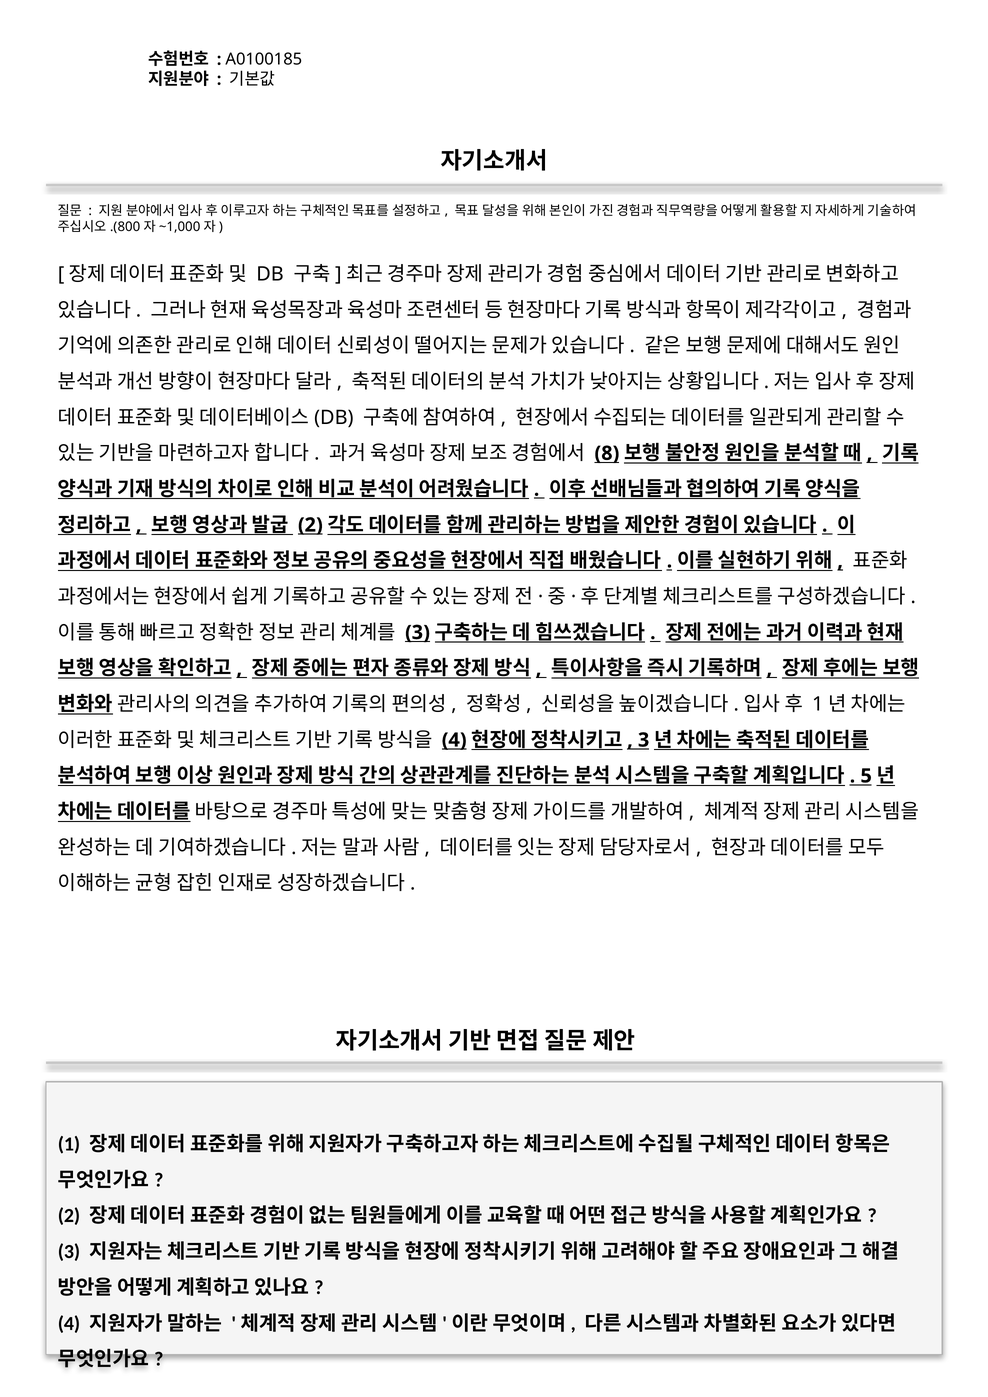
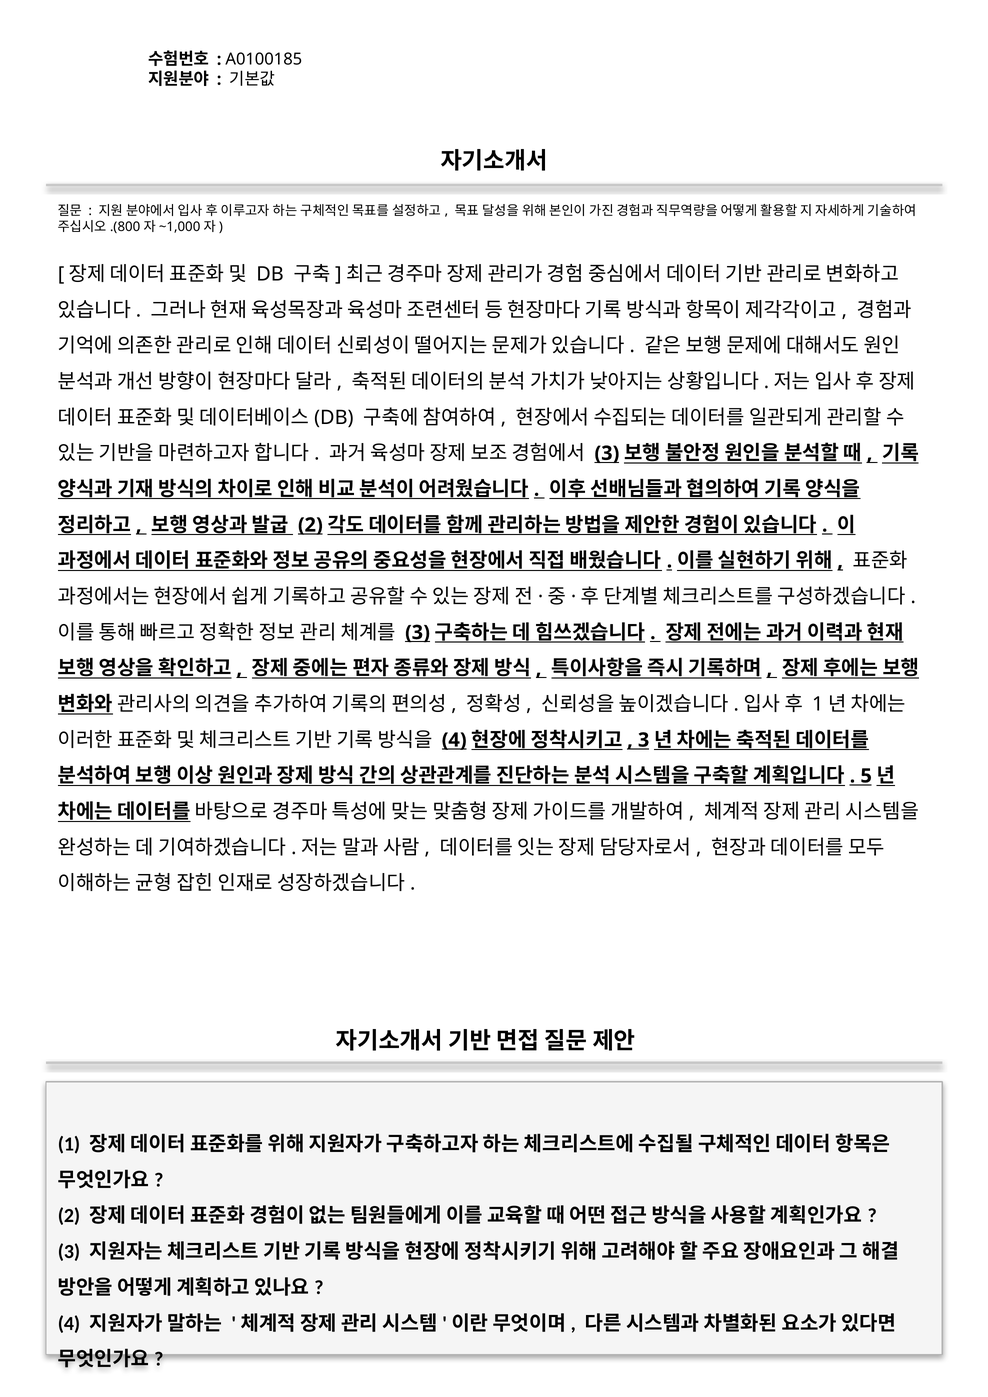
8 at (607, 453): 8 -> 3
